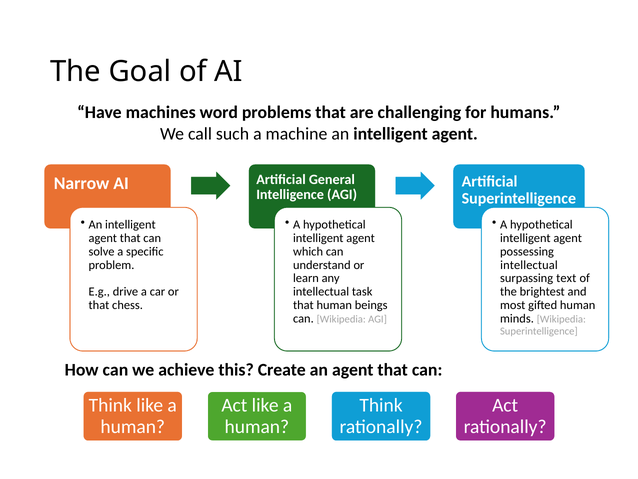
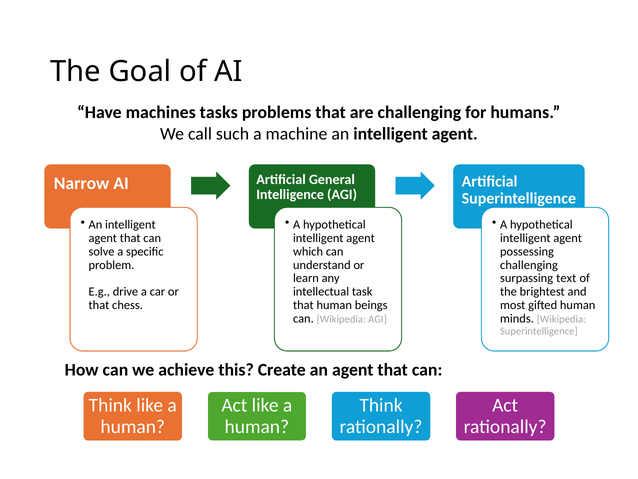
word: word -> tasks
intellectual at (529, 265): intellectual -> challenging
